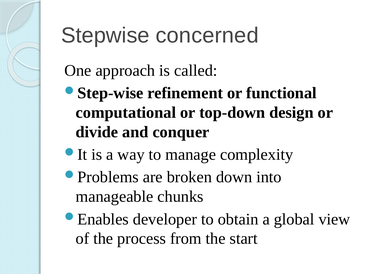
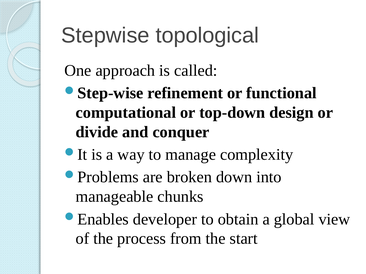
concerned: concerned -> topological
